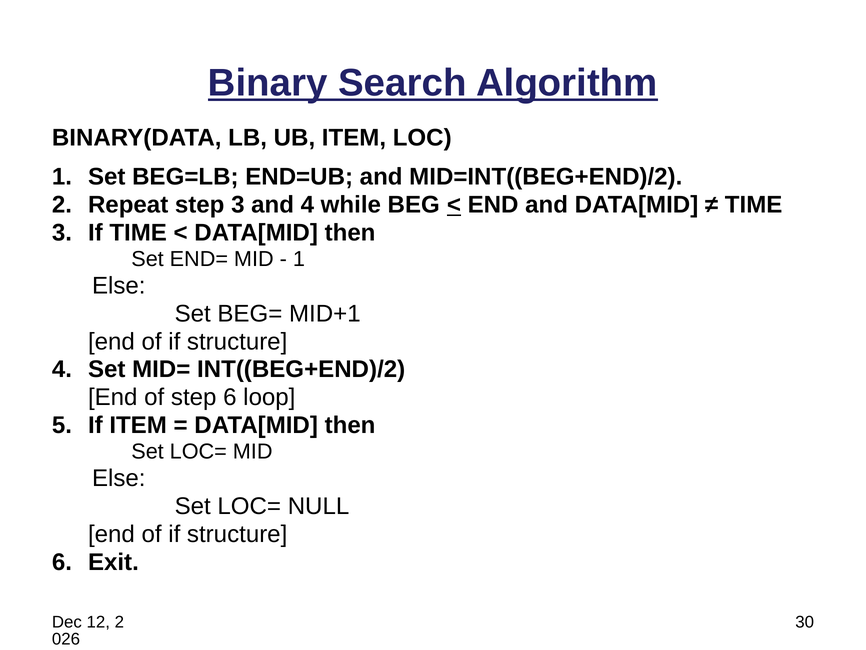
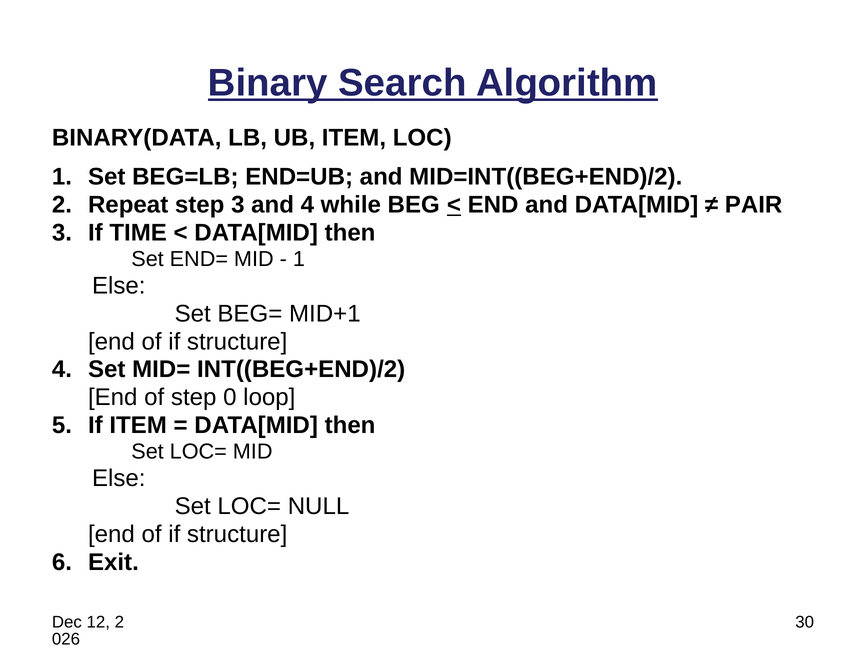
TIME at (754, 204): TIME -> PAIR
step 6: 6 -> 0
